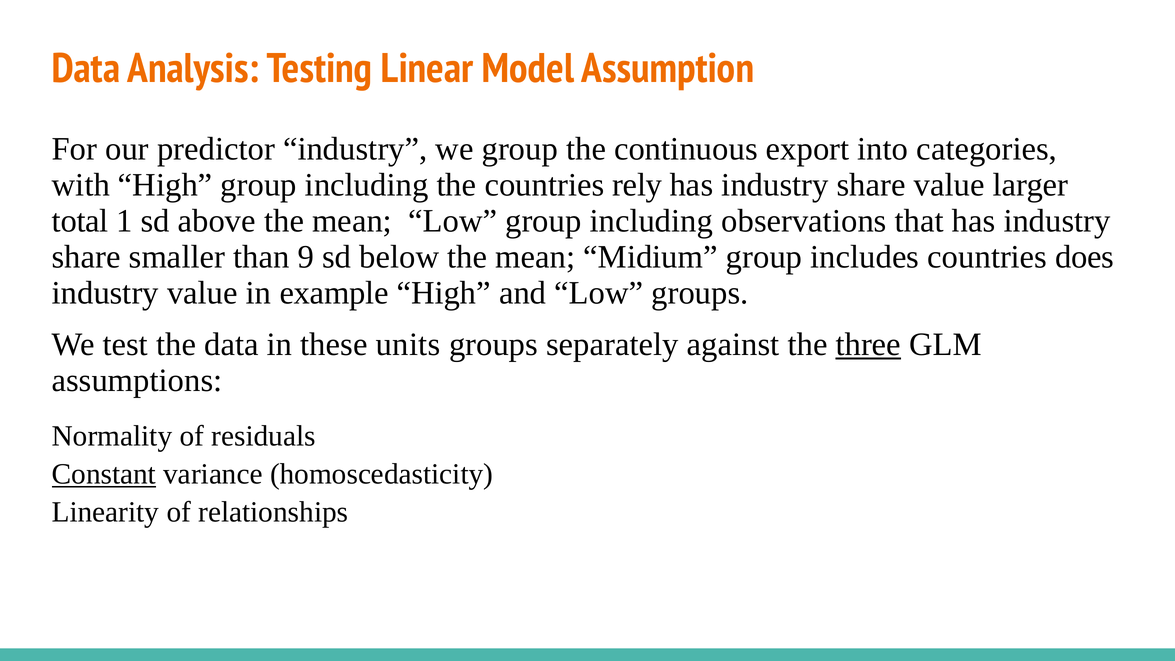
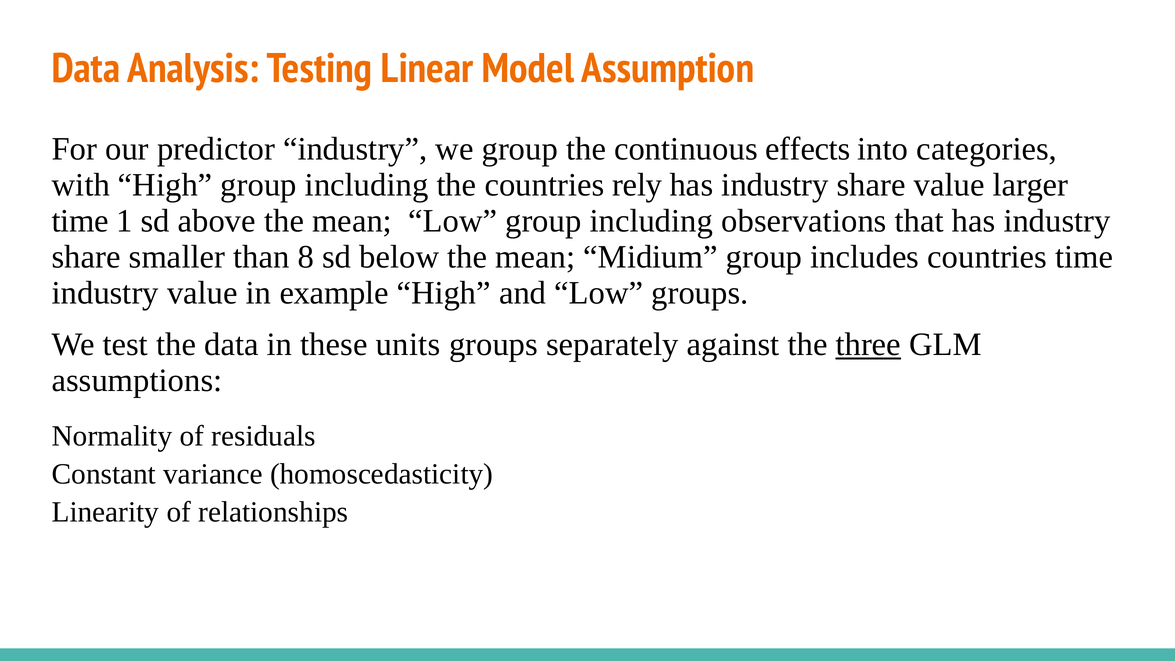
export: export -> effects
total at (80, 221): total -> time
9: 9 -> 8
countries does: does -> time
Constant underline: present -> none
